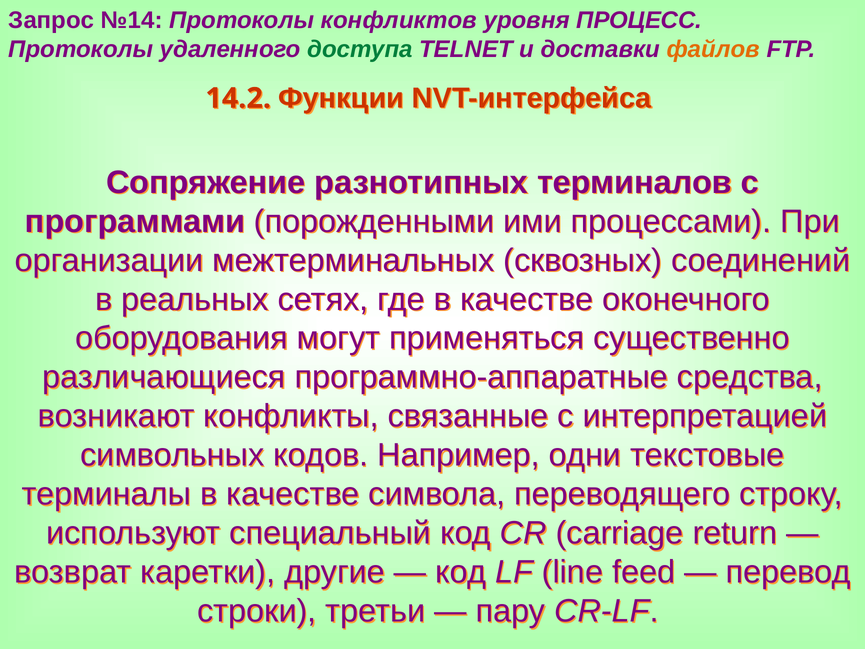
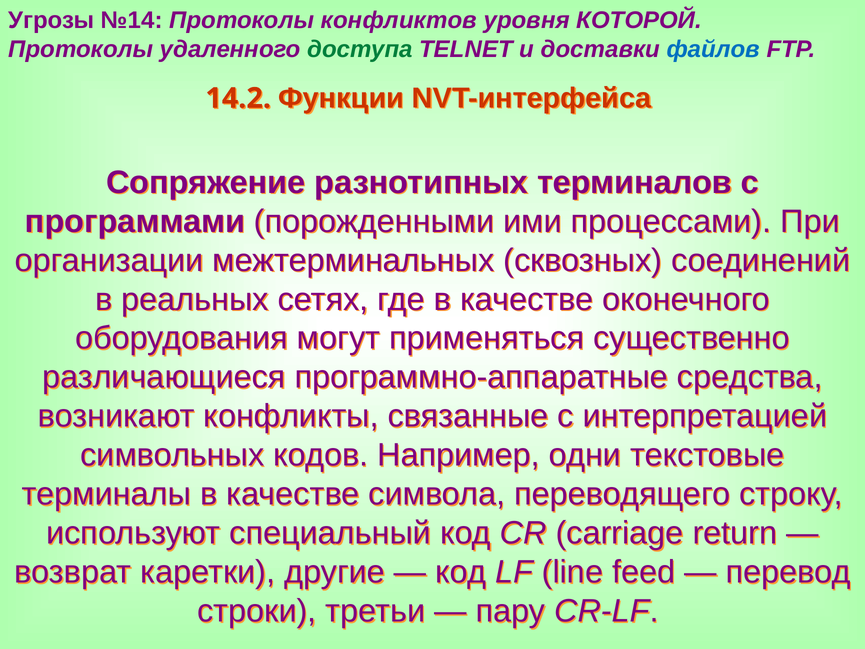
Запрос: Запрос -> Угрозы
ПРОЦЕСС: ПРОЦЕСС -> КОТОРОЙ
файлов colour: orange -> blue
